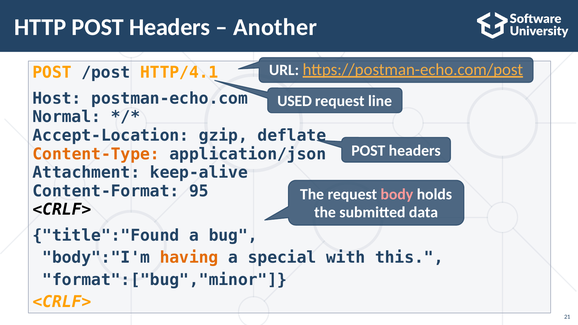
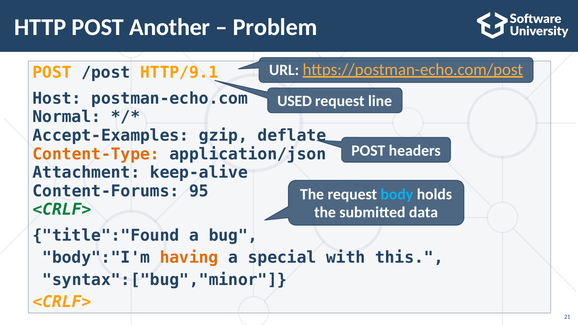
HTTP POST Headers: Headers -> Another
Another: Another -> Problem
HTTP/4.1: HTTP/4.1 -> HTTP/9.1
Accept-Location: Accept-Location -> Accept-Examples
Content-Format: Content-Format -> Content-Forums
body colour: pink -> light blue
<CRLF> at (62, 210) colour: black -> green
format":["bug","minor: format":["bug","minor -> syntax":["bug","minor
